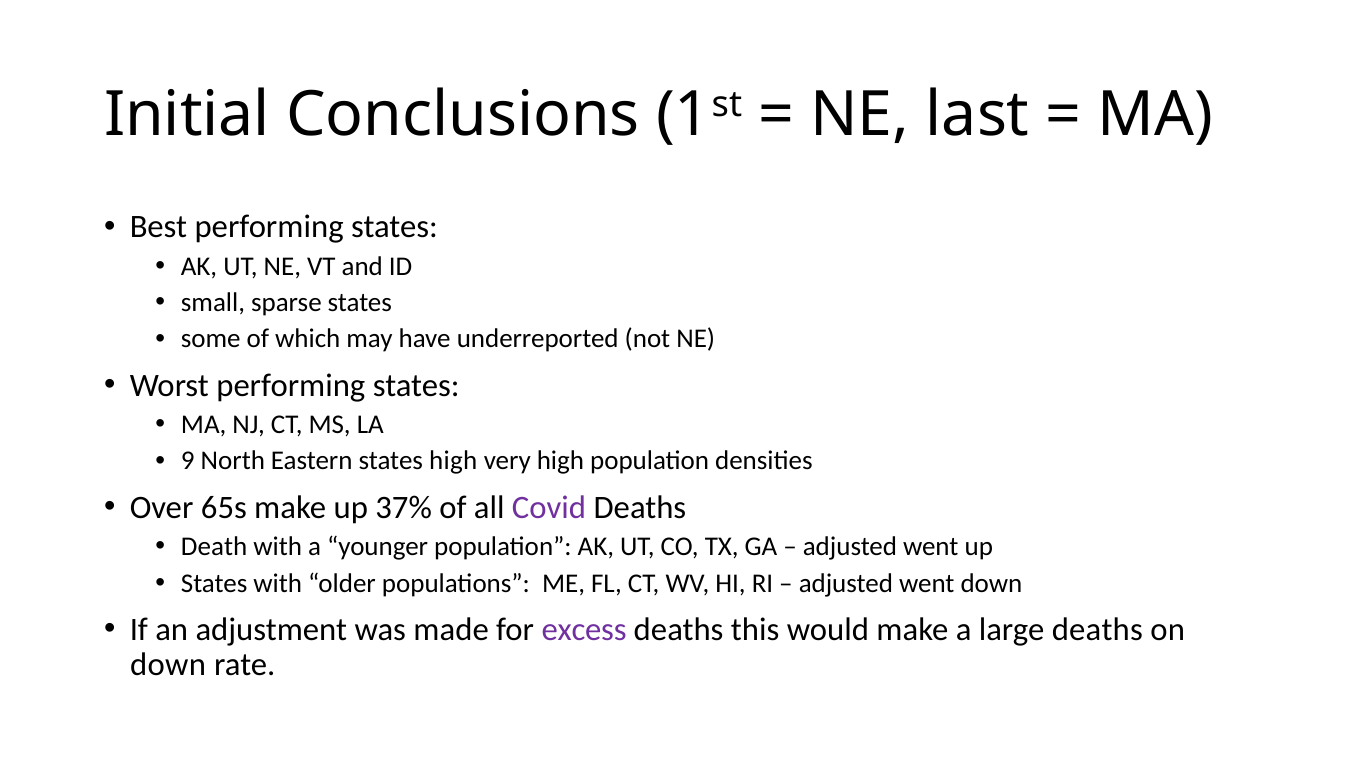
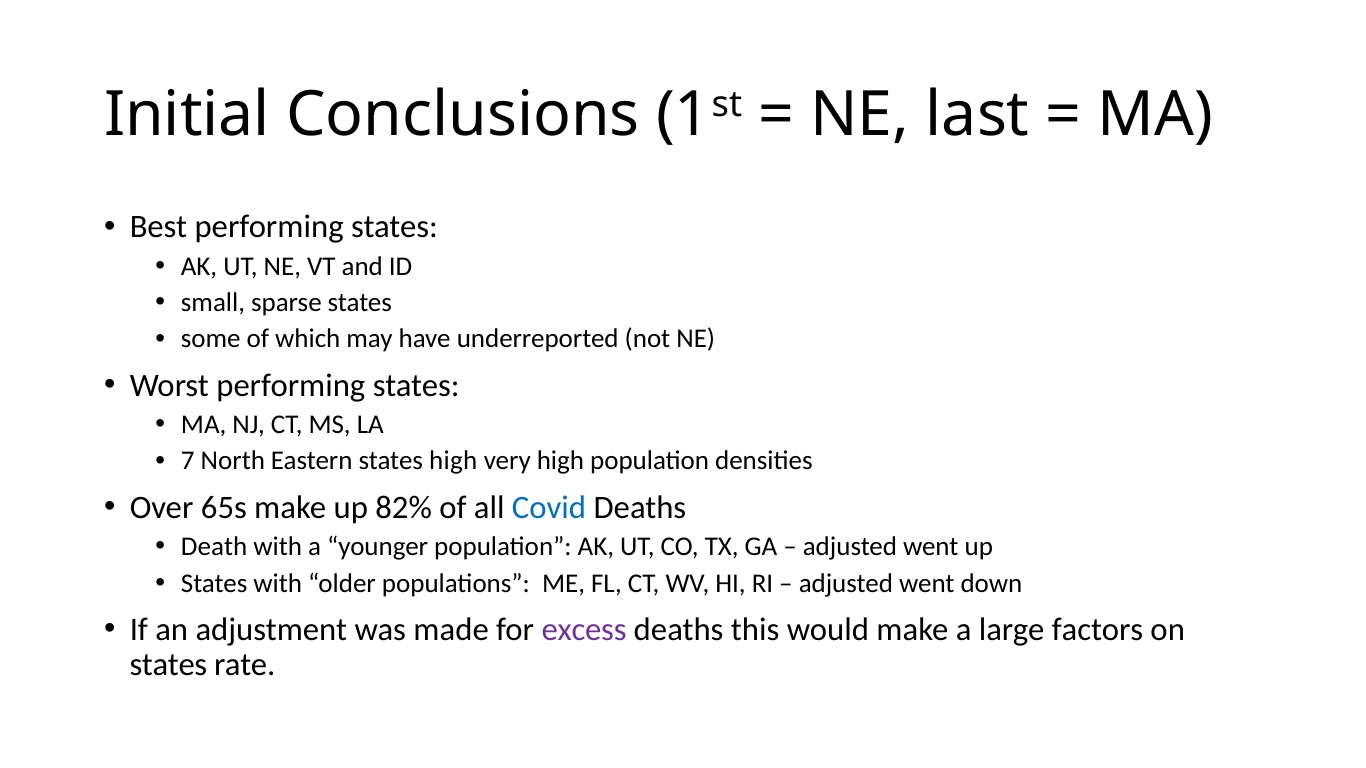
9: 9 -> 7
37%: 37% -> 82%
Covid colour: purple -> blue
large deaths: deaths -> factors
down at (168, 665): down -> states
